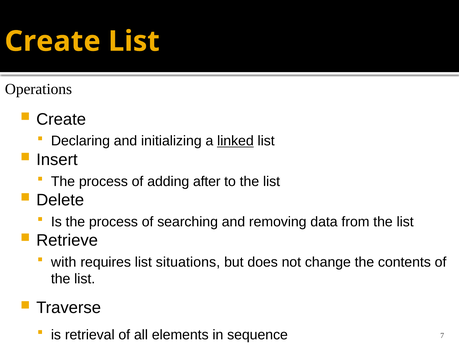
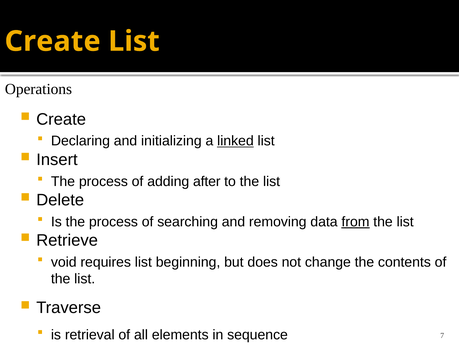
from underline: none -> present
with: with -> void
situations: situations -> beginning
